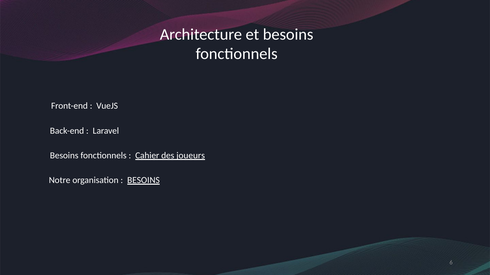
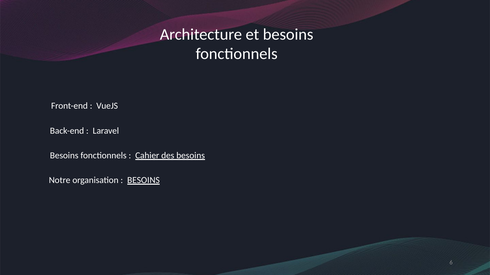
des joueurs: joueurs -> besoins
